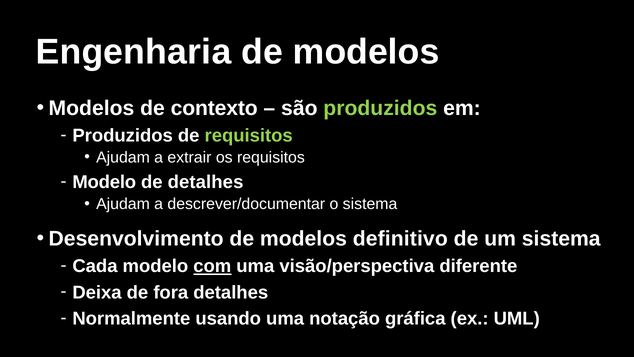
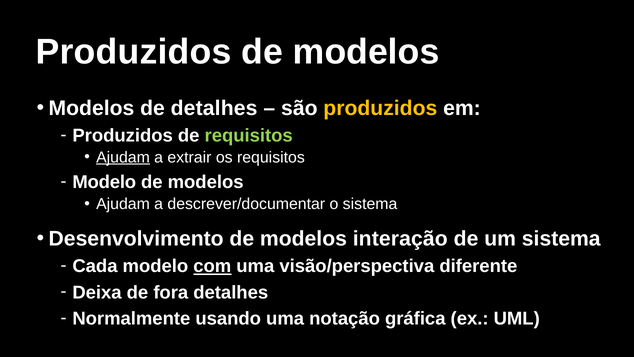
Engenharia at (133, 52): Engenharia -> Produzidos
de contexto: contexto -> detalhes
produzidos at (380, 108) colour: light green -> yellow
Ajudam at (123, 157) underline: none -> present
detalhes at (206, 182): detalhes -> modelos
definitivo: definitivo -> interação
